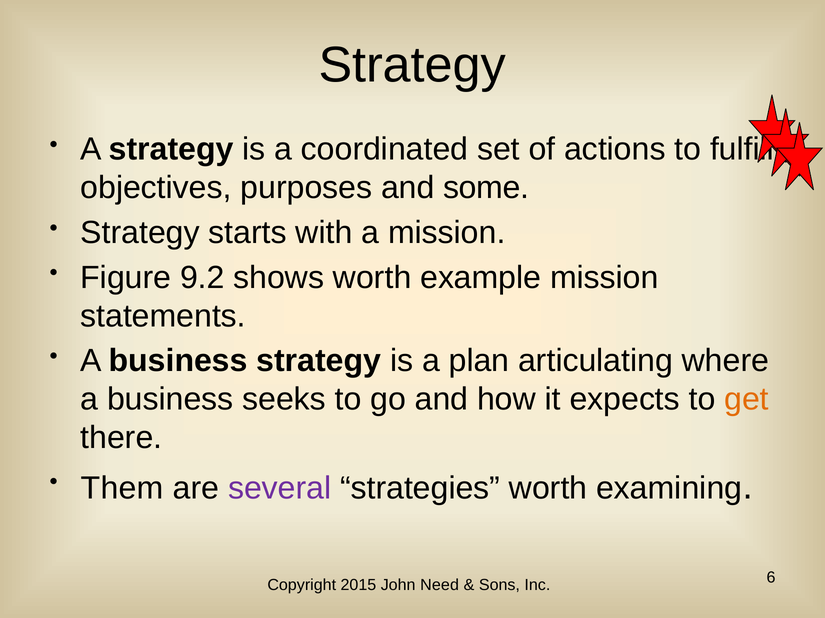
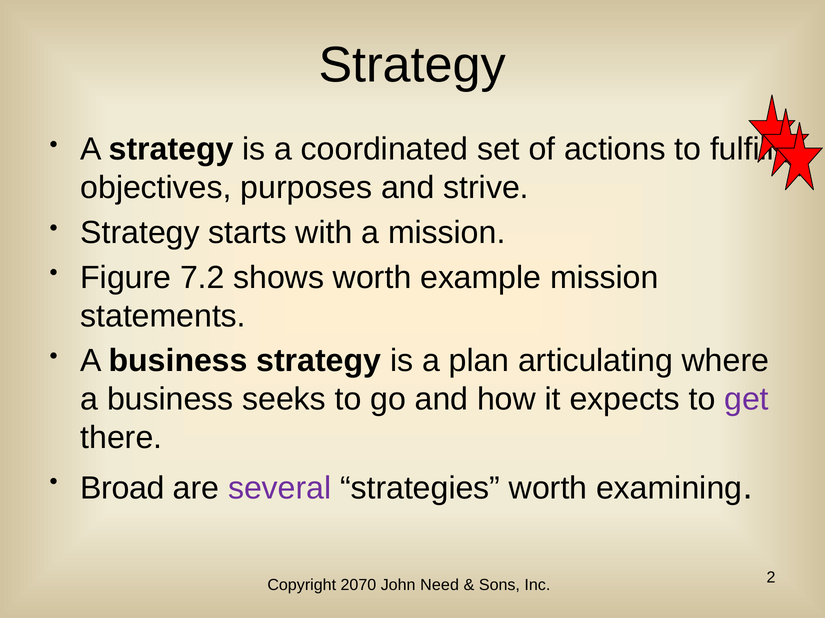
some: some -> strive
9.2: 9.2 -> 7.2
get colour: orange -> purple
Them: Them -> Broad
2015: 2015 -> 2070
6: 6 -> 2
